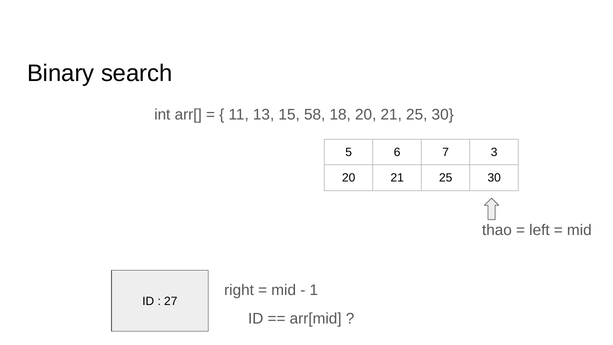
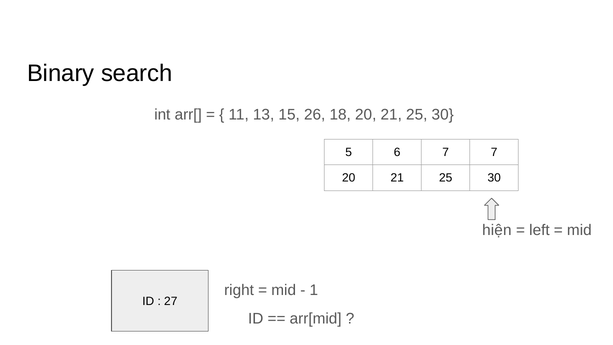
58: 58 -> 26
7 3: 3 -> 7
thao: thao -> hiện
